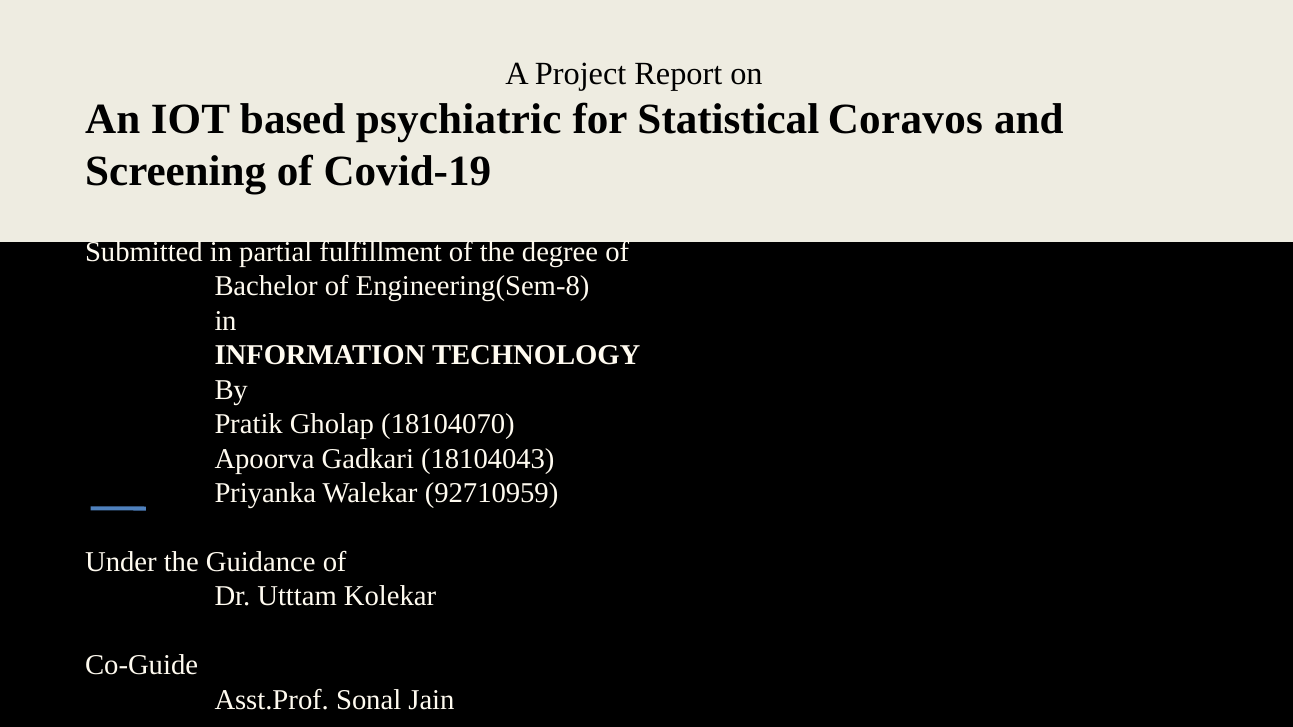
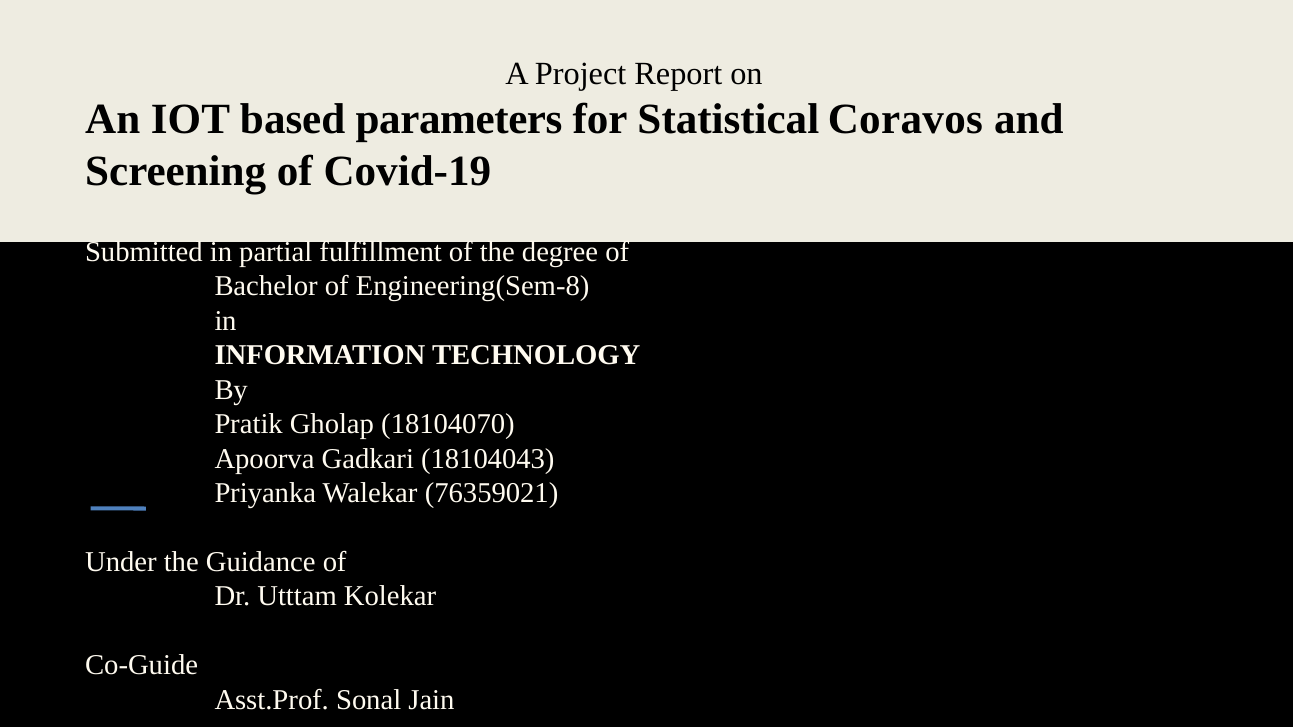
psychiatric: psychiatric -> parameters
92710959: 92710959 -> 76359021
